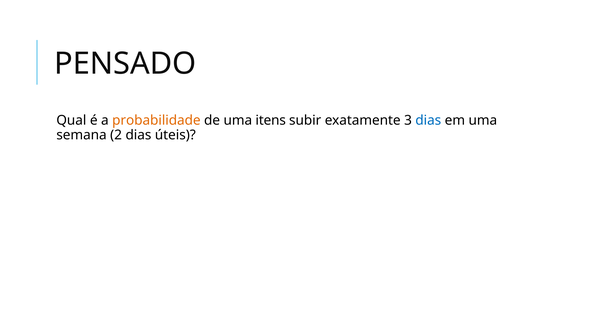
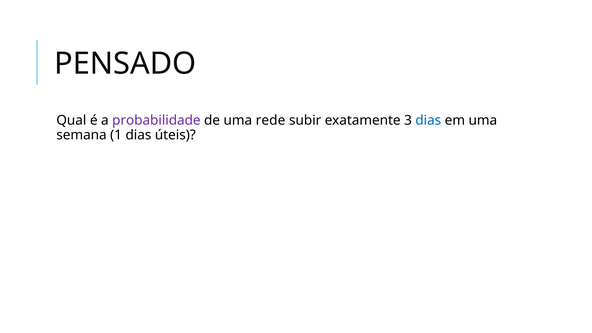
probabilidade colour: orange -> purple
itens: itens -> rede
2: 2 -> 1
